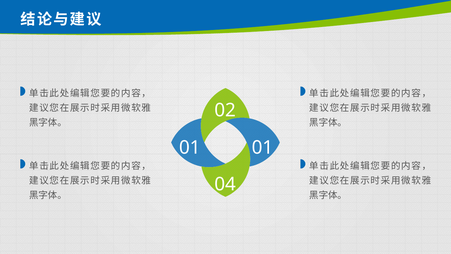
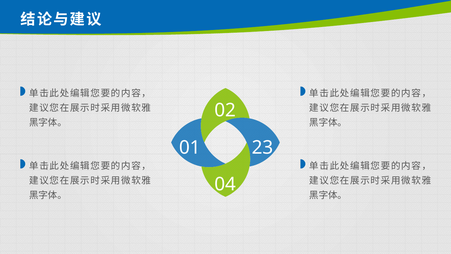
01 01: 01 -> 23
